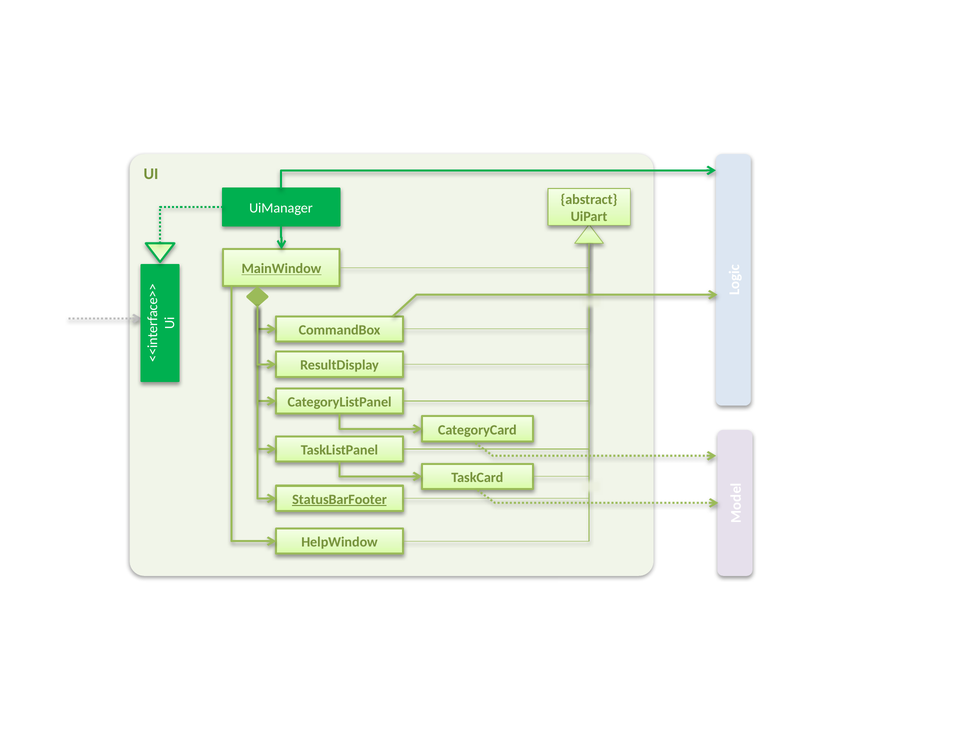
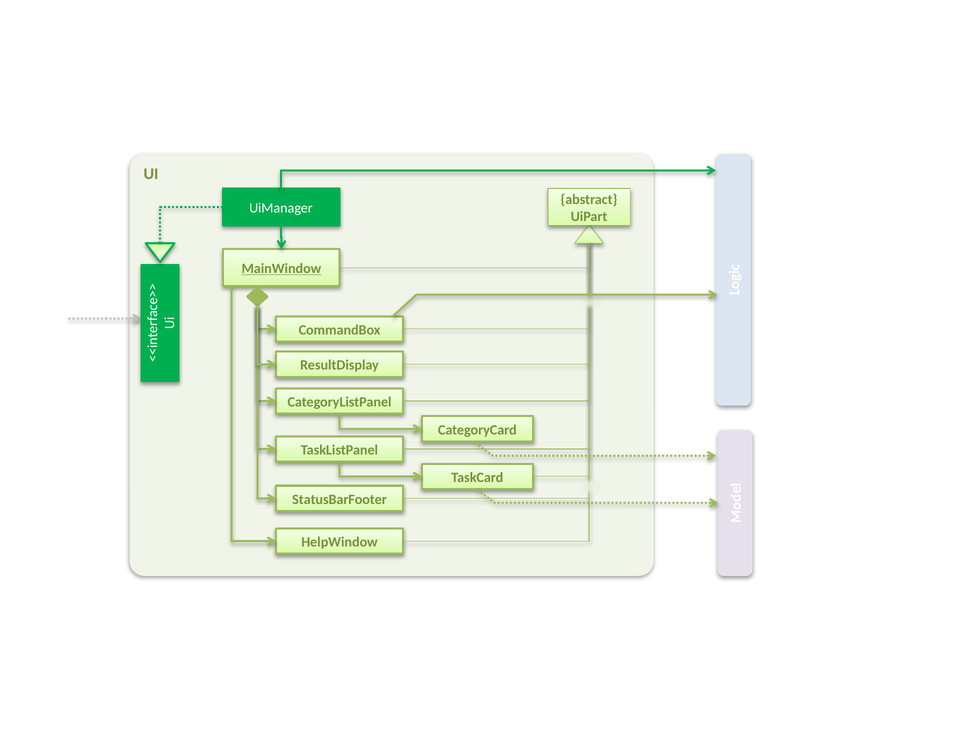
StatusBarFooter underline: present -> none
